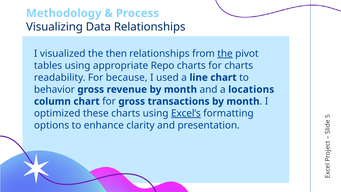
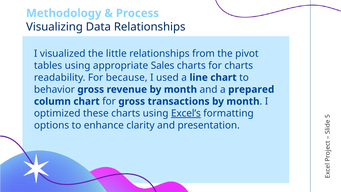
then: then -> little
the at (225, 54) underline: present -> none
Repo: Repo -> Sales
locations: locations -> prepared
